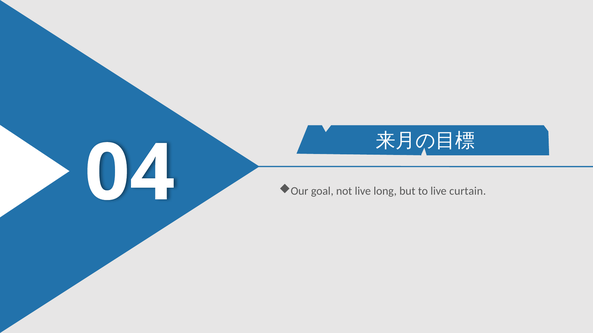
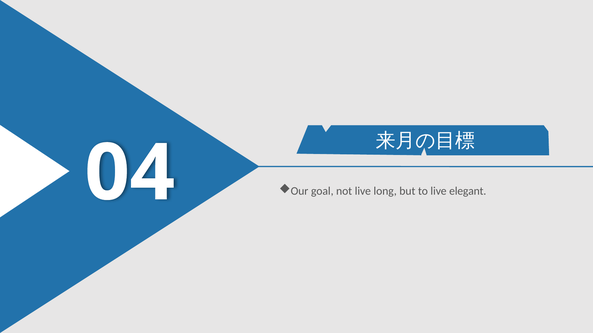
curtain: curtain -> elegant
